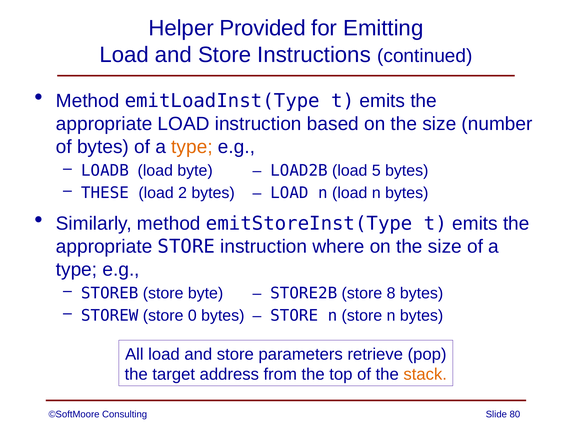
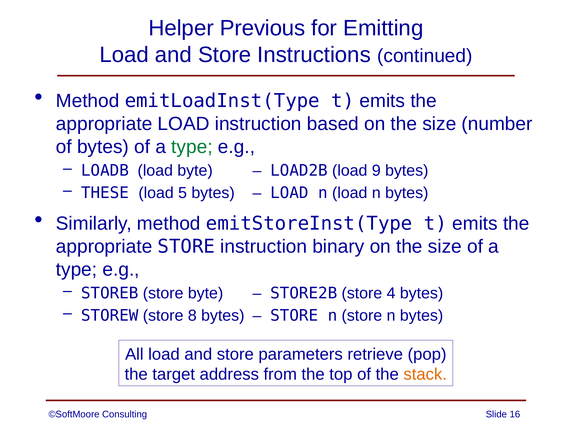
Provided: Provided -> Previous
type at (192, 147) colour: orange -> green
5: 5 -> 9
2: 2 -> 5
where: where -> binary
8: 8 -> 4
0: 0 -> 8
80: 80 -> 16
